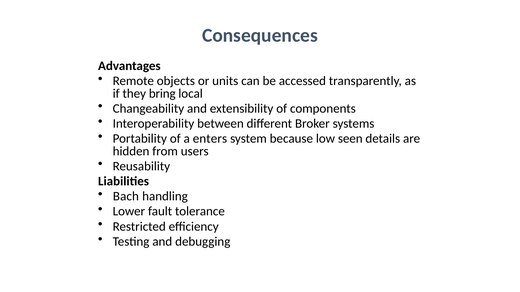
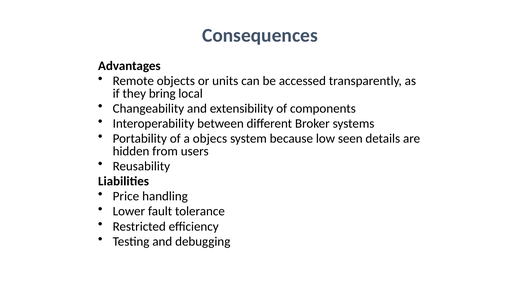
enters: enters -> objecs
Bach: Bach -> Price
